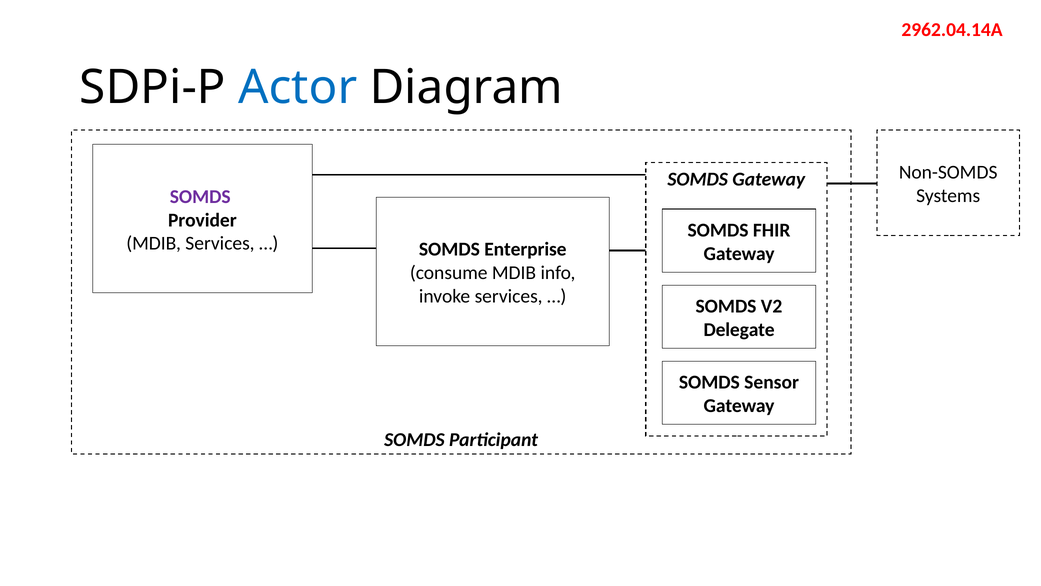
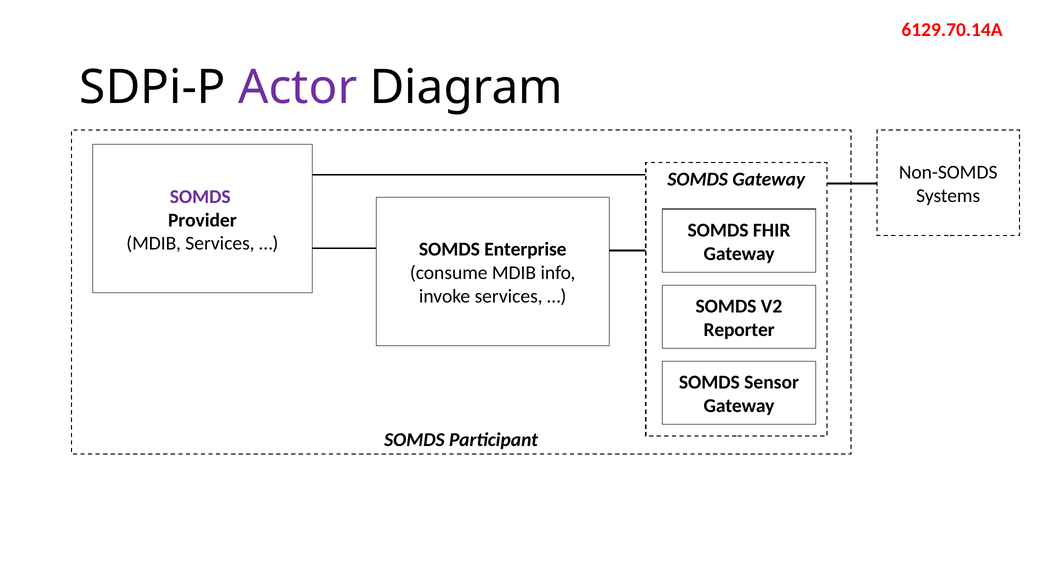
2962.04.14A: 2962.04.14A -> 6129.70.14A
Actor colour: blue -> purple
Delegate: Delegate -> Reporter
